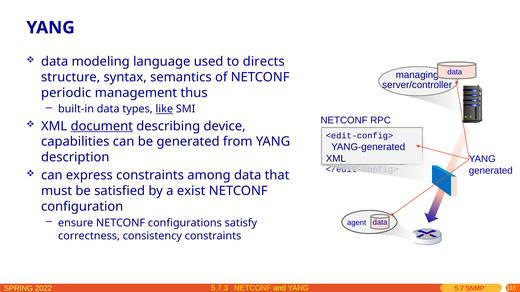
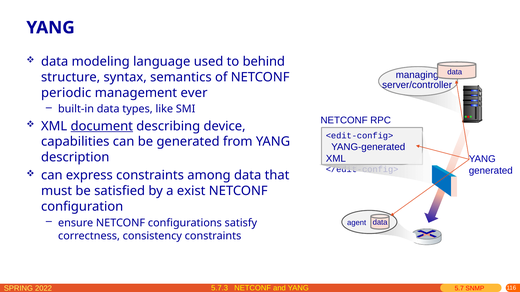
directs: directs -> behind
thus: thus -> ever
like underline: present -> none
